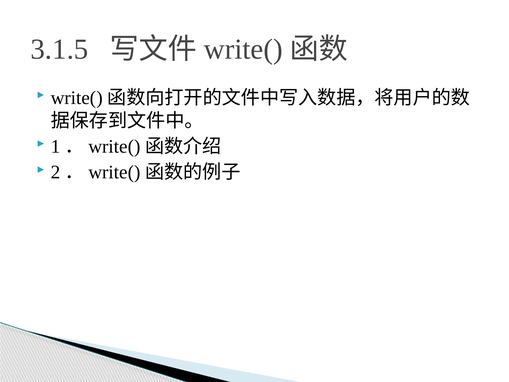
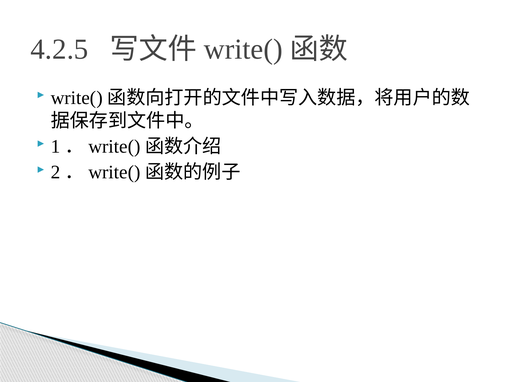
3.1.5: 3.1.5 -> 4.2.5
